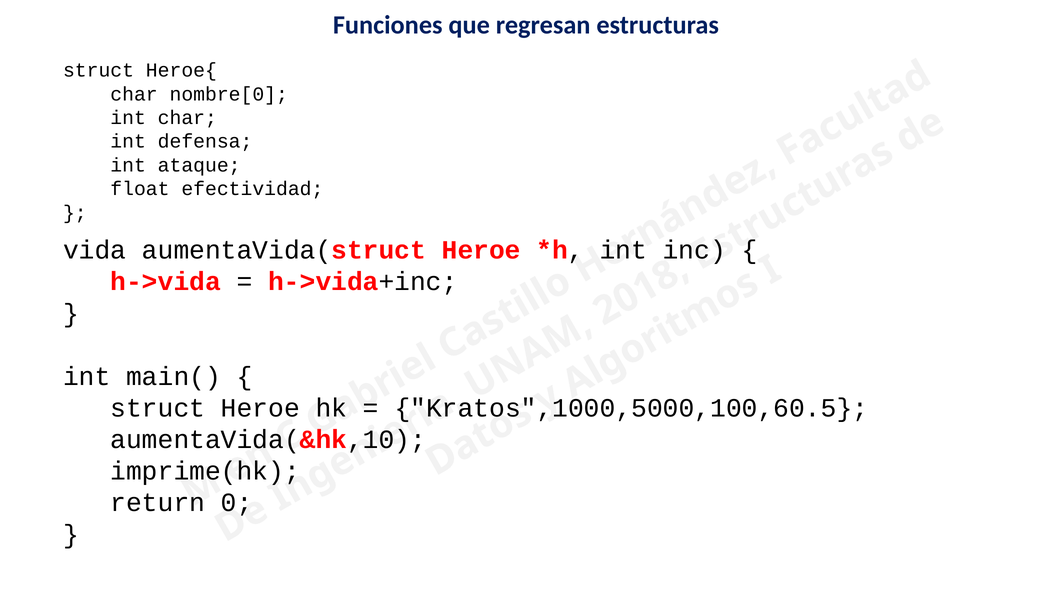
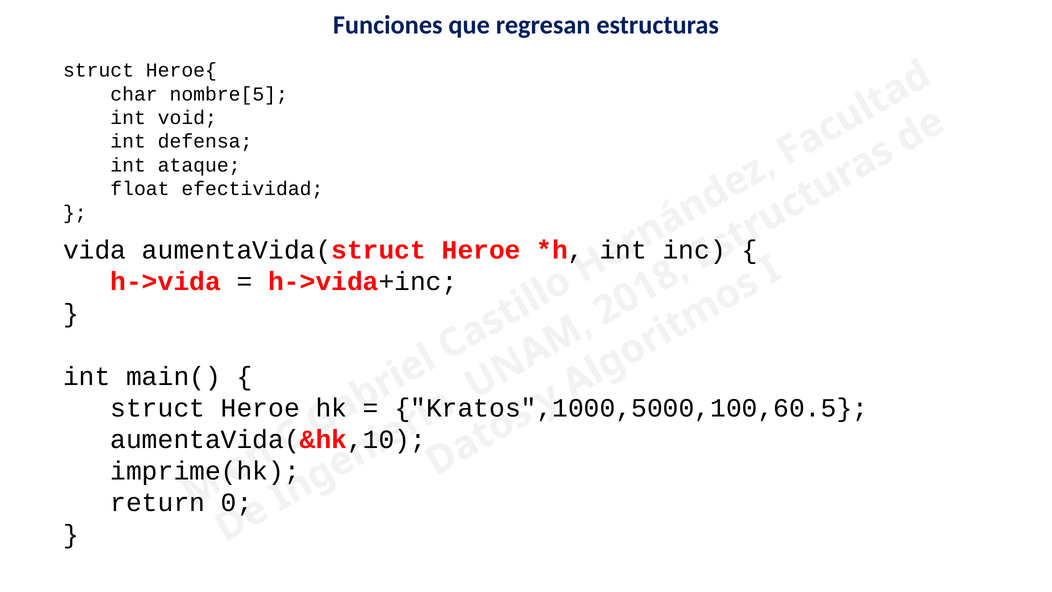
nombre[0: nombre[0 -> nombre[5
int char: char -> void
